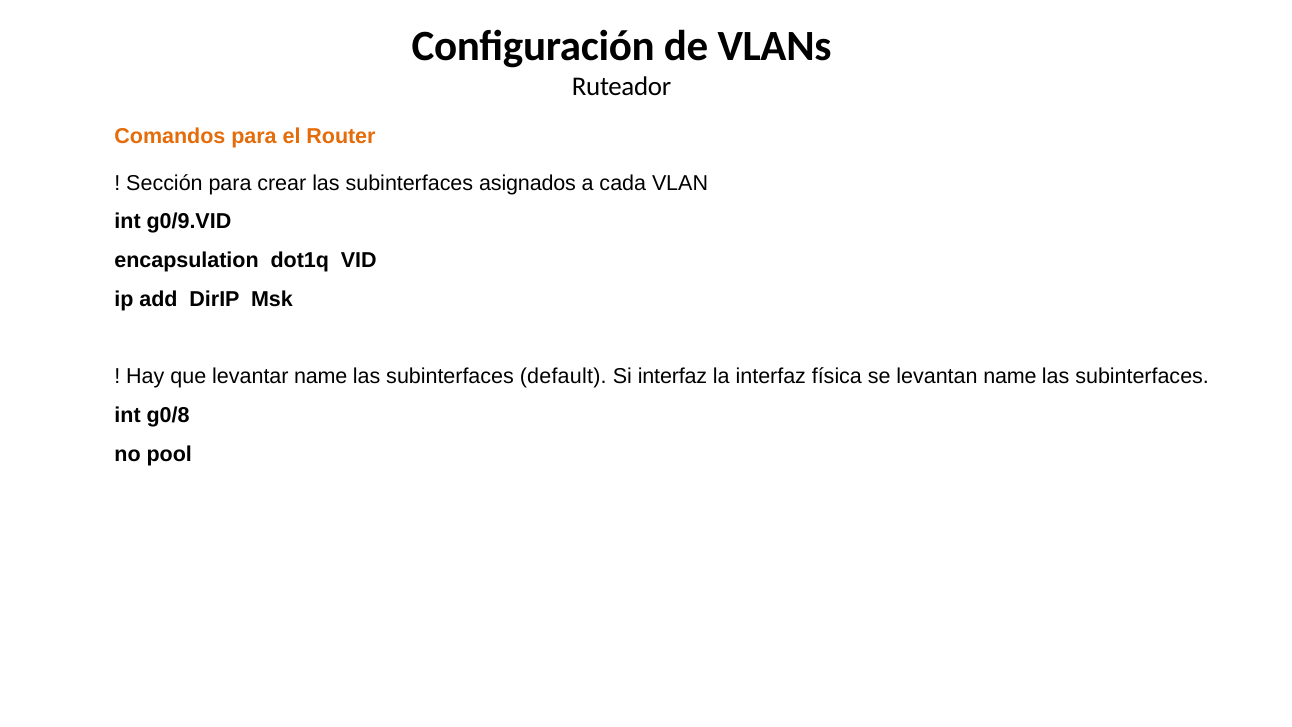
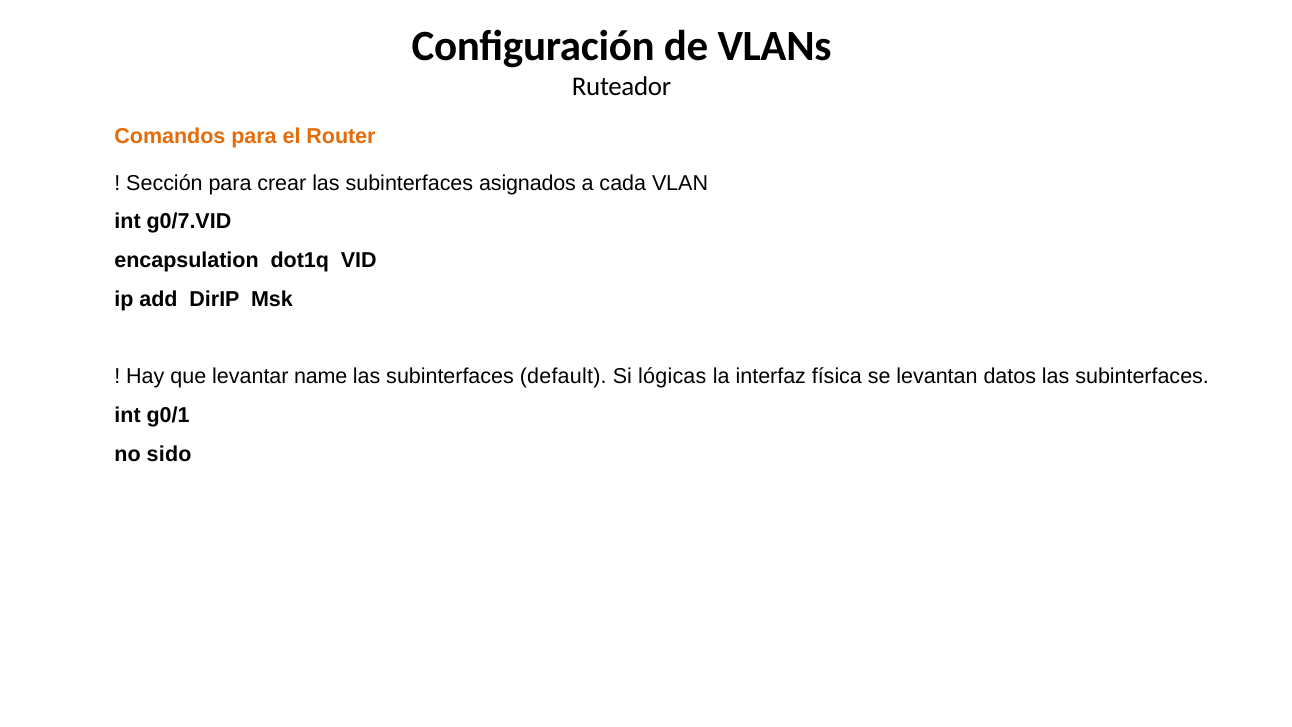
g0/9.VID: g0/9.VID -> g0/7.VID
Si interfaz: interfaz -> lógicas
levantan name: name -> datos
g0/8: g0/8 -> g0/1
pool: pool -> sido
